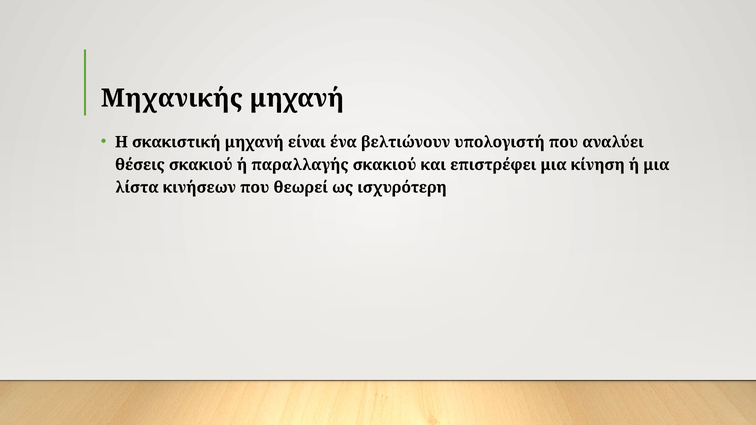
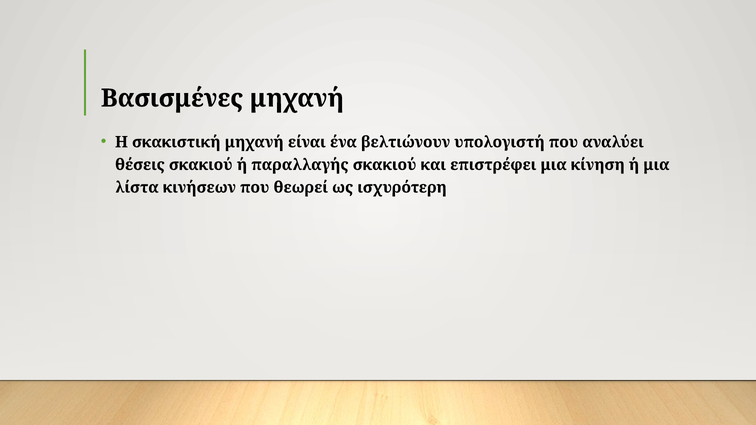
Μηχανικής: Μηχανικής -> Βασισμένες
